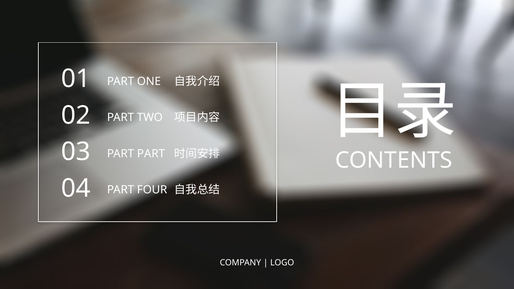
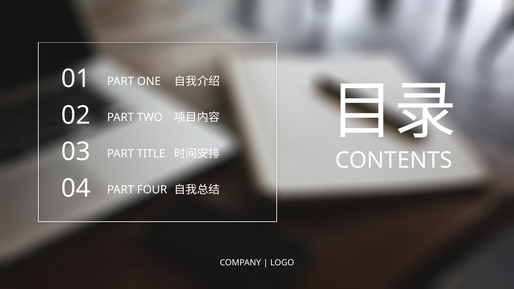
PART PART: PART -> TITLE
